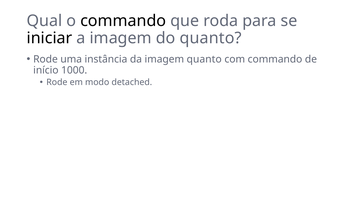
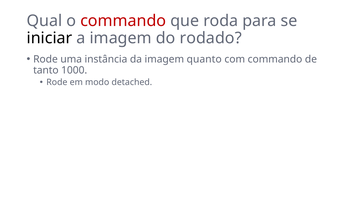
commando at (123, 21) colour: black -> red
do quanto: quanto -> rodado
início: início -> tanto
